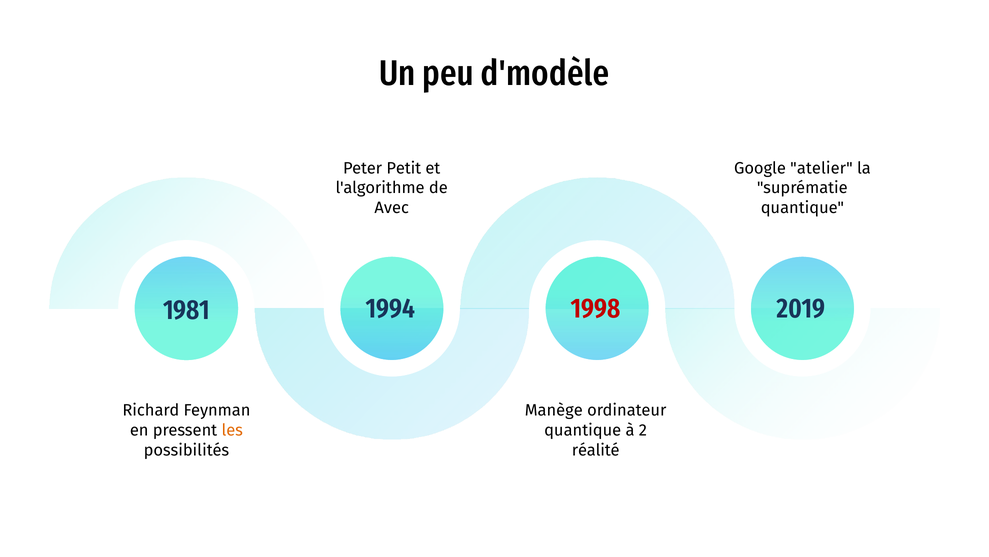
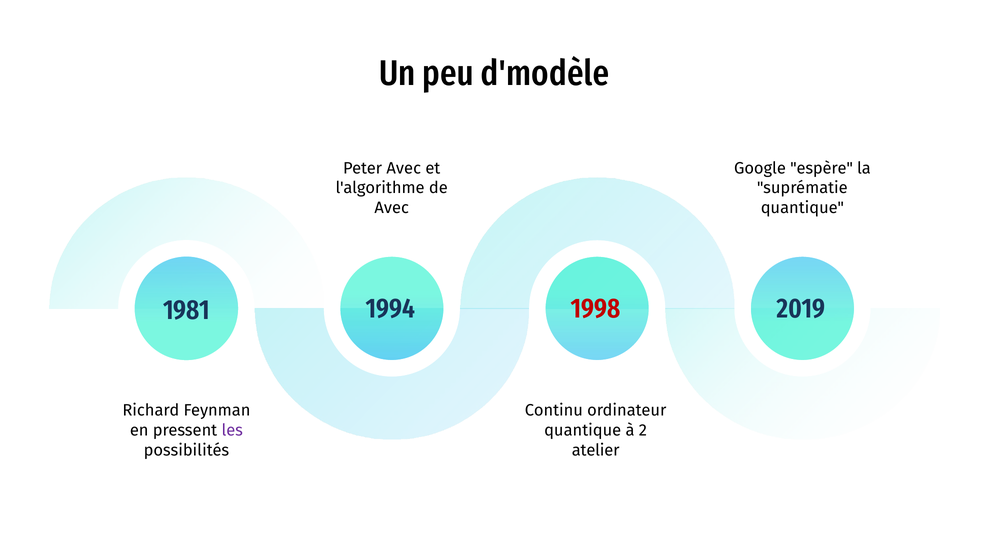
Peter Petit: Petit -> Avec
atelier: atelier -> espère
Manège: Manège -> Continu
les colour: orange -> purple
réalité: réalité -> atelier
